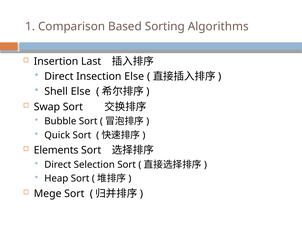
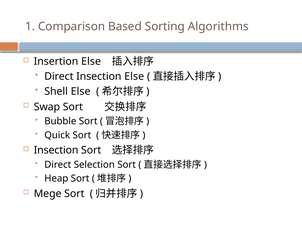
Insertion Last: Last -> Else
Elements at (56, 150): Elements -> Insection
